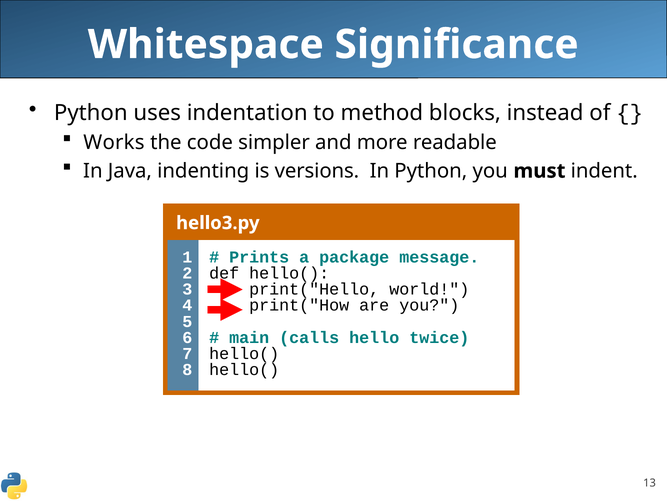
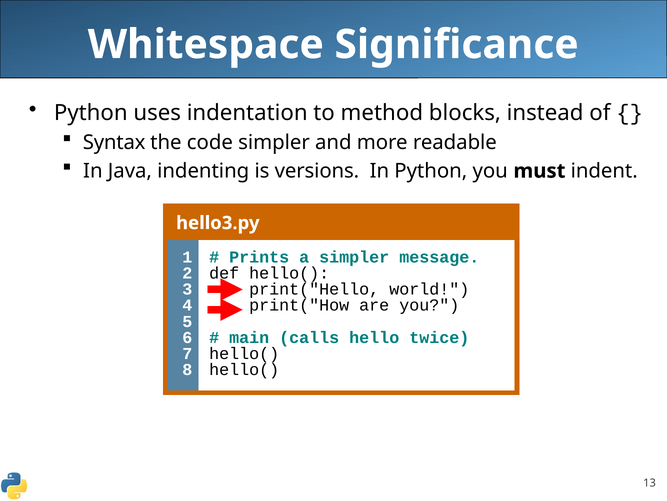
Works: Works -> Syntax
a package: package -> simpler
